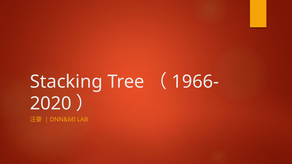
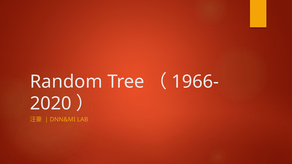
Stacking: Stacking -> Random
